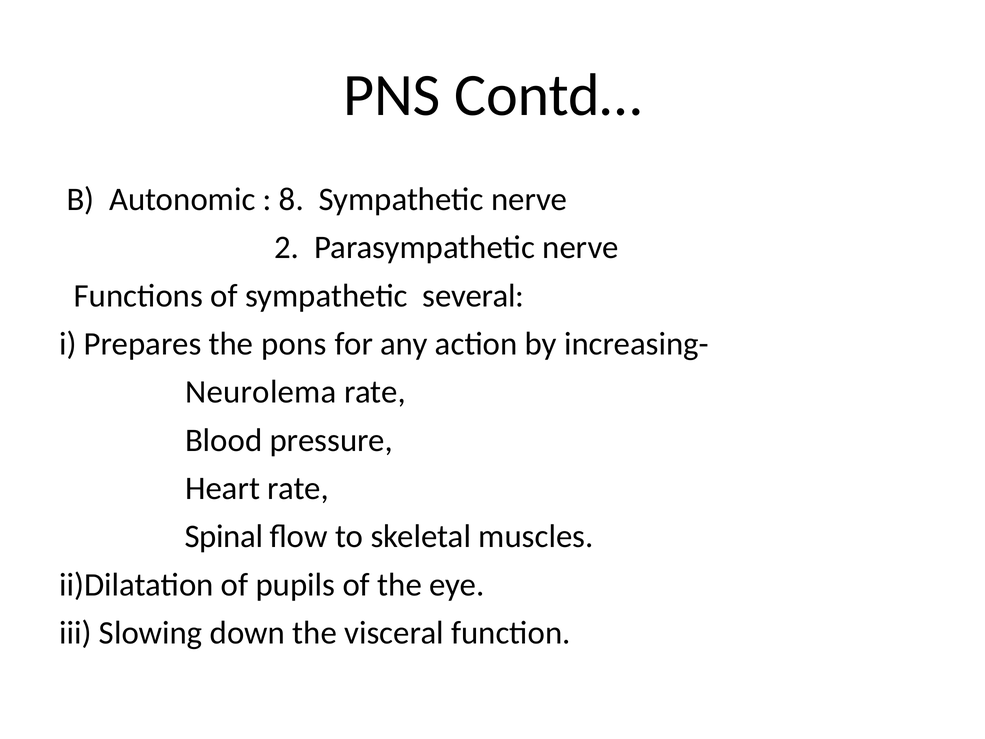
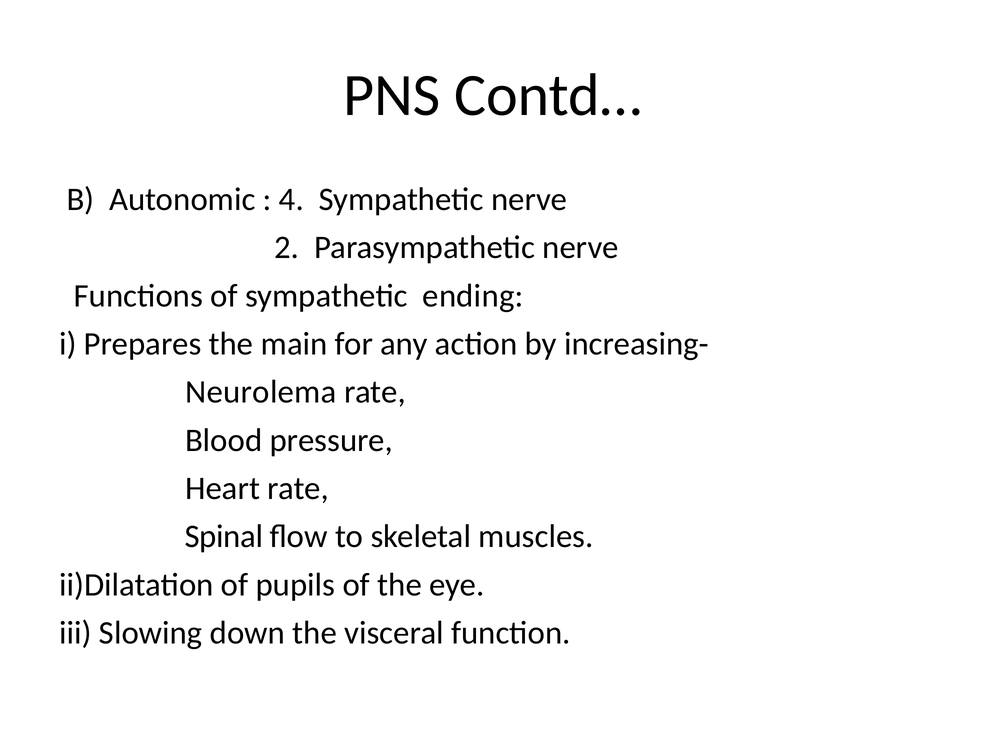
8: 8 -> 4
several: several -> ending
pons: pons -> main
